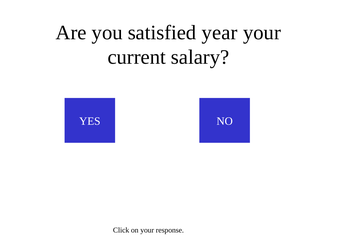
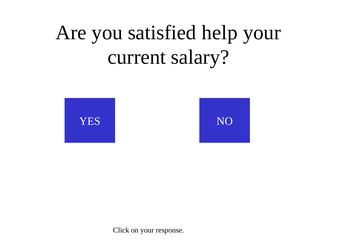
year: year -> help
